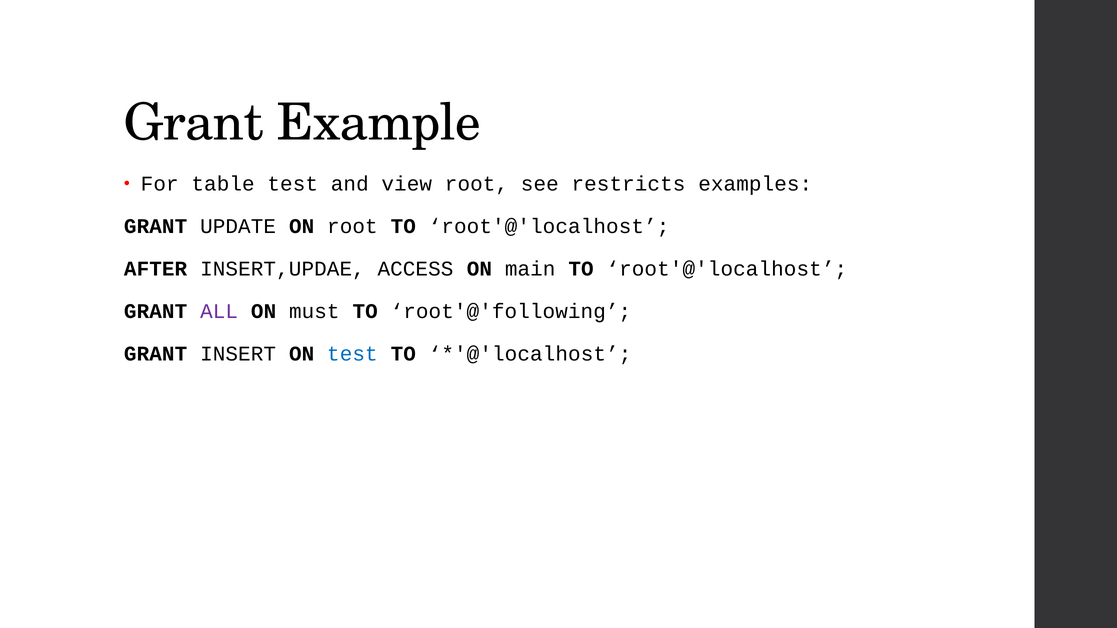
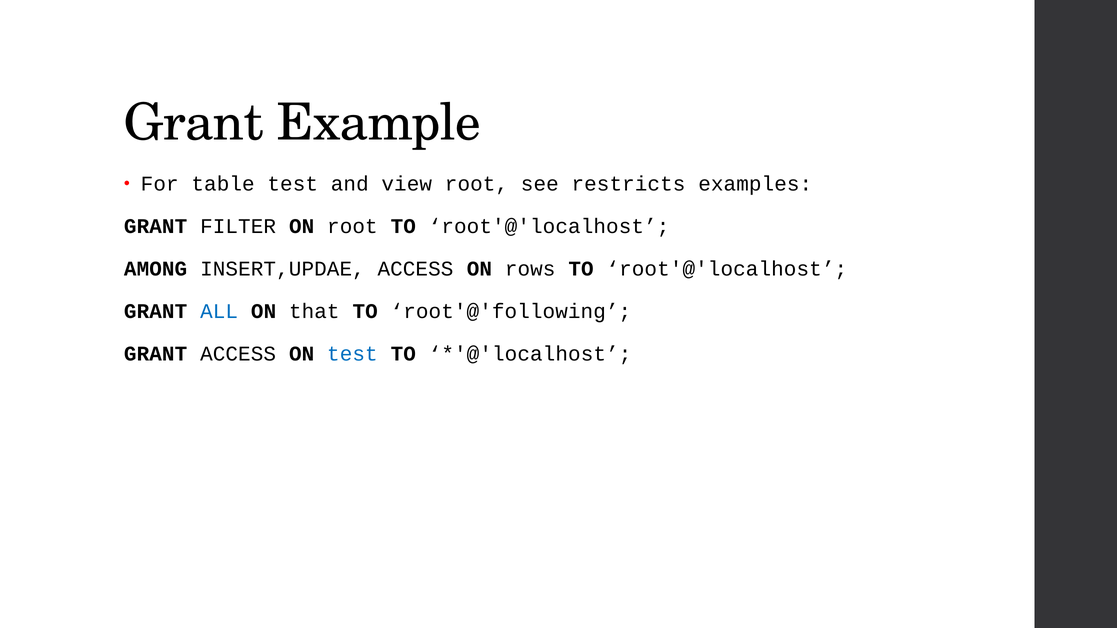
UPDATE: UPDATE -> FILTER
AFTER: AFTER -> AMONG
main: main -> rows
ALL colour: purple -> blue
must: must -> that
GRANT INSERT: INSERT -> ACCESS
